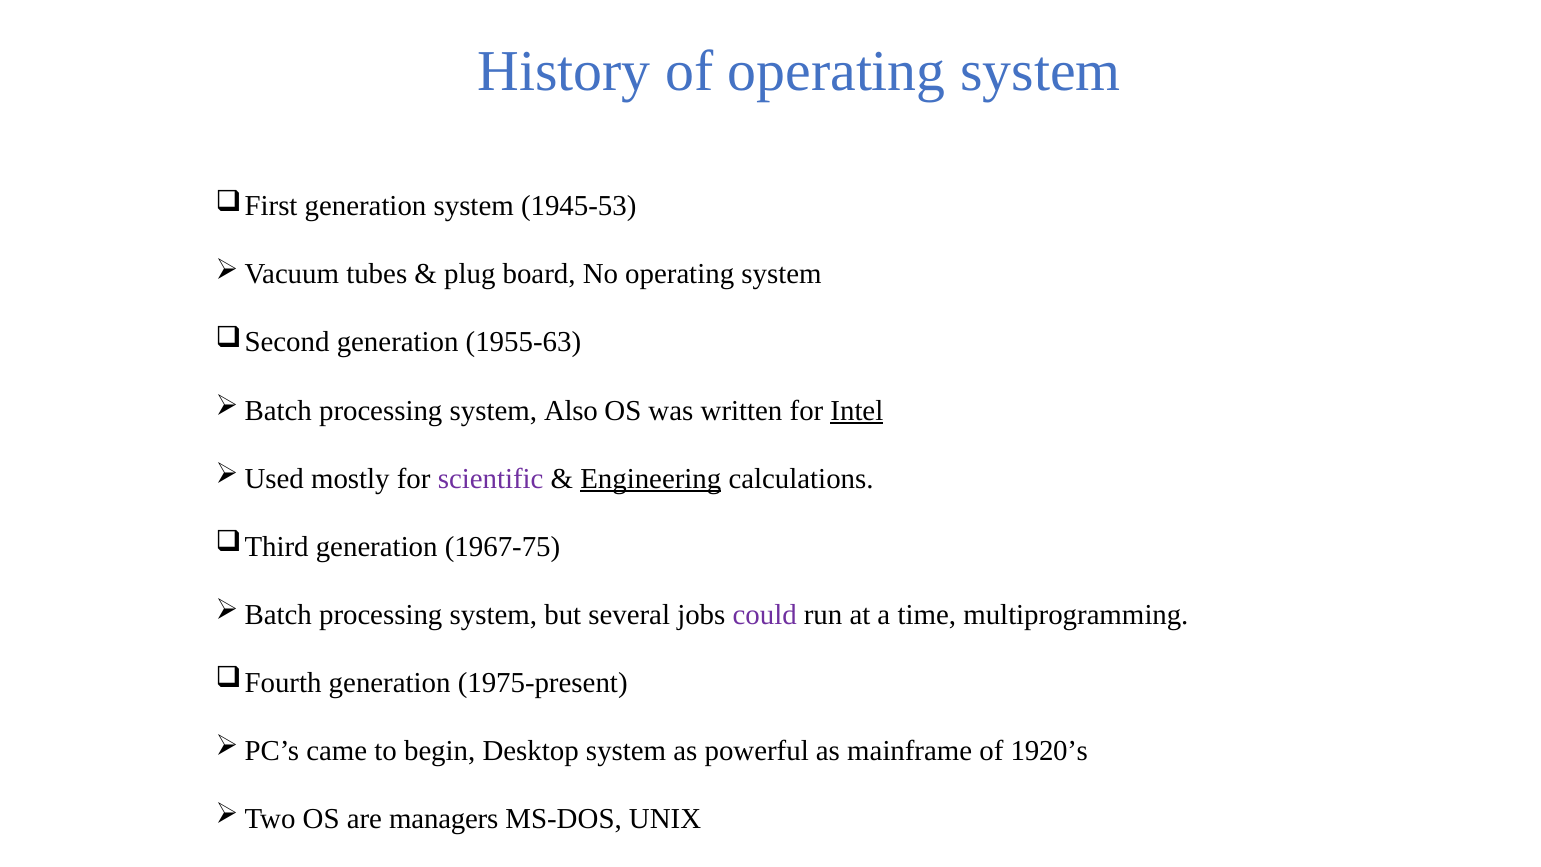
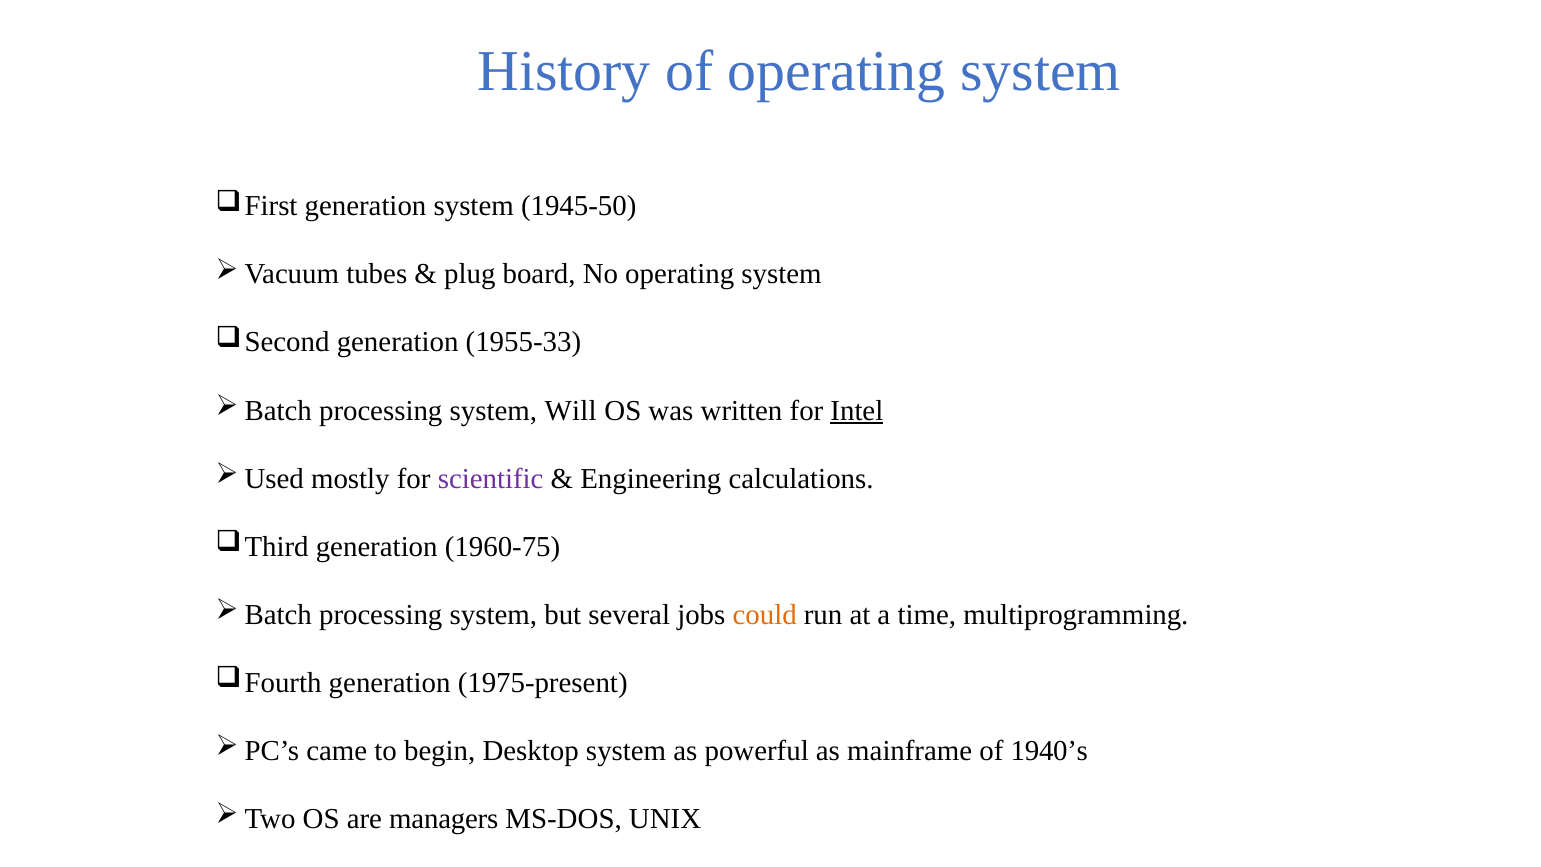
1945-53: 1945-53 -> 1945-50
1955-63: 1955-63 -> 1955-33
Also: Also -> Will
Engineering underline: present -> none
1967-75: 1967-75 -> 1960-75
could colour: purple -> orange
1920’s: 1920’s -> 1940’s
